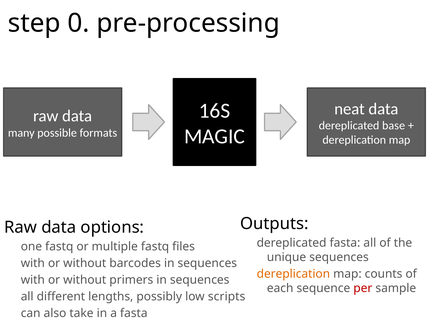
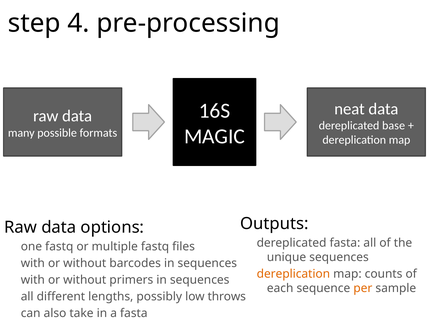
0: 0 -> 4
per colour: red -> orange
scripts: scripts -> throws
